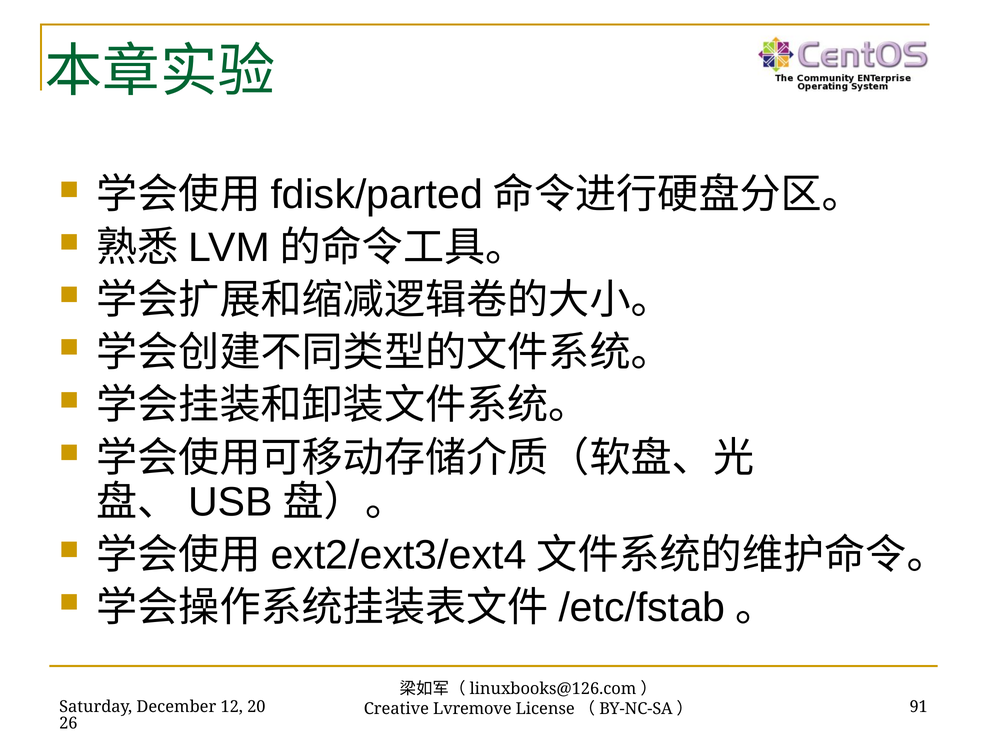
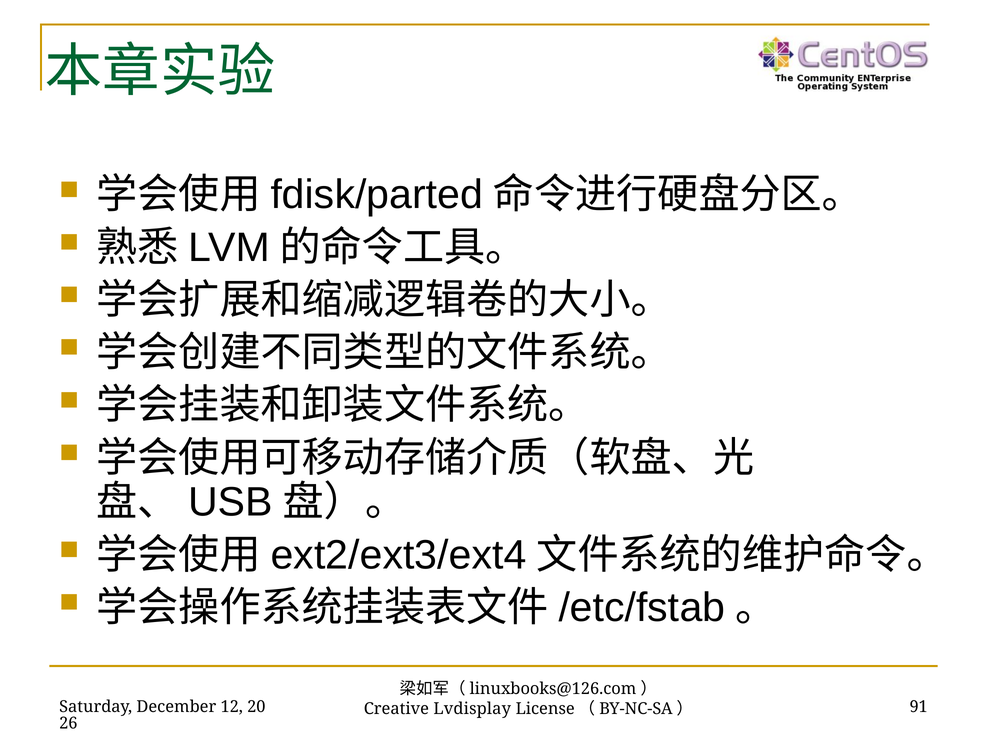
Lvremove: Lvremove -> Lvdisplay
